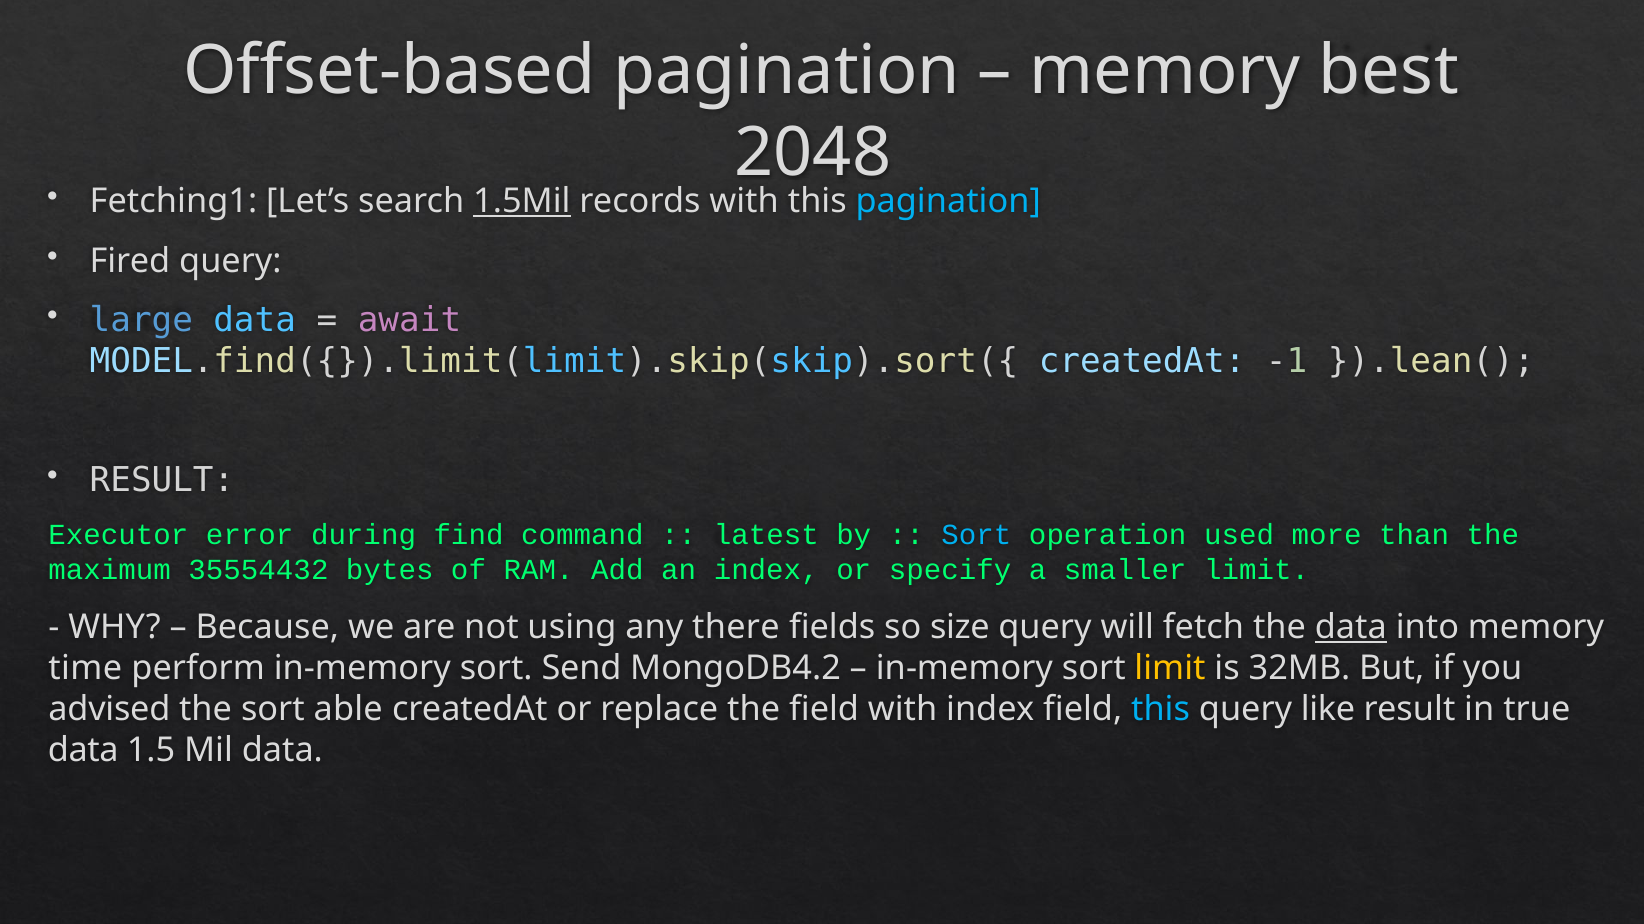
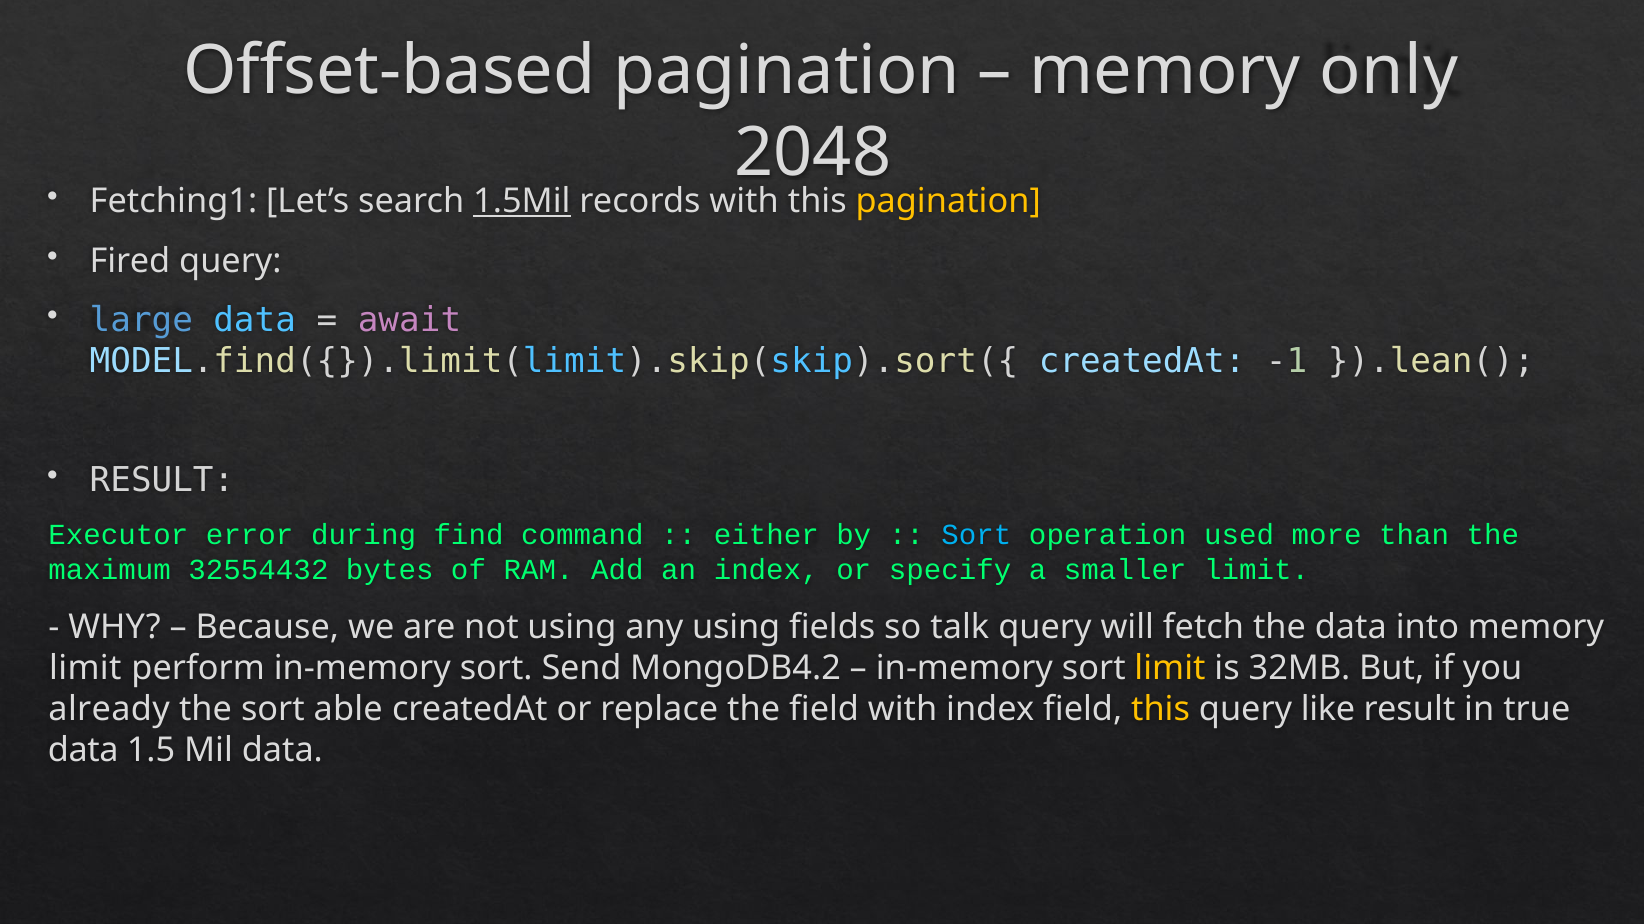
best: best -> only
pagination at (948, 201) colour: light blue -> yellow
latest: latest -> either
35554432: 35554432 -> 32554432
any there: there -> using
size: size -> talk
data at (1351, 628) underline: present -> none
time at (85, 669): time -> limit
advised: advised -> already
this at (1161, 710) colour: light blue -> yellow
